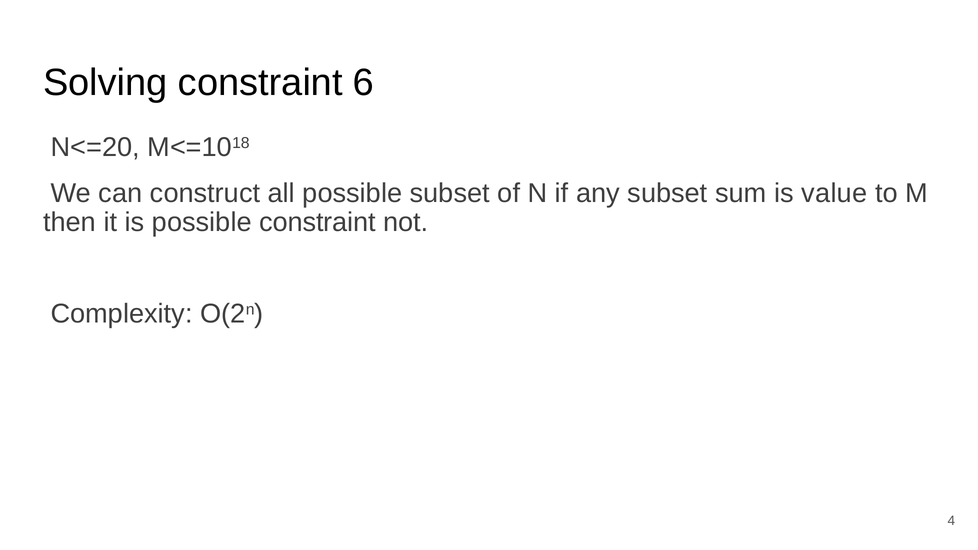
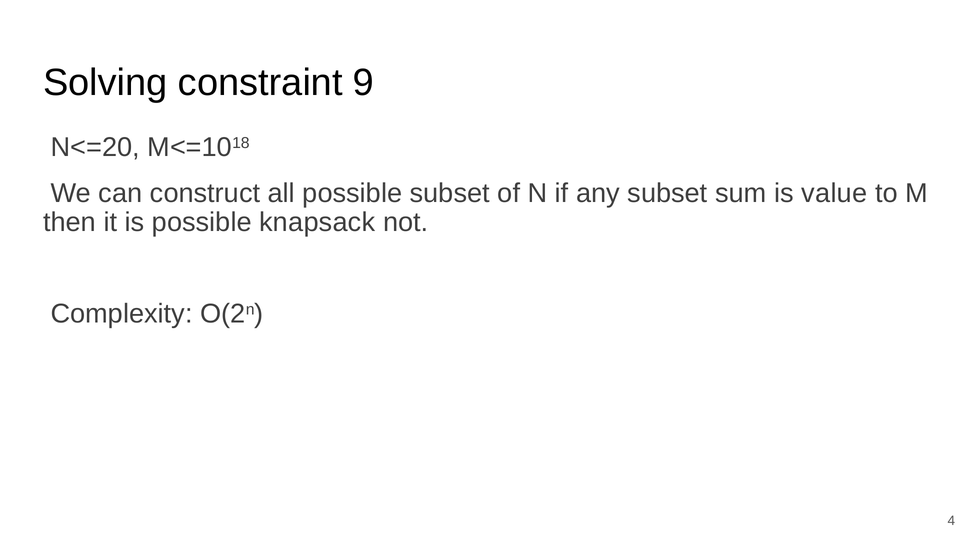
6: 6 -> 9
possible constraint: constraint -> knapsack
